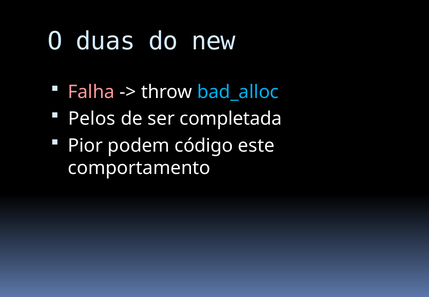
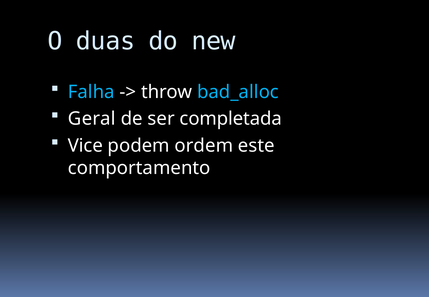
Falha colour: pink -> light blue
Pelos: Pelos -> Geral
Pior: Pior -> Vice
código: código -> ordem
